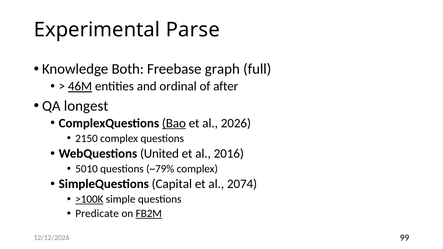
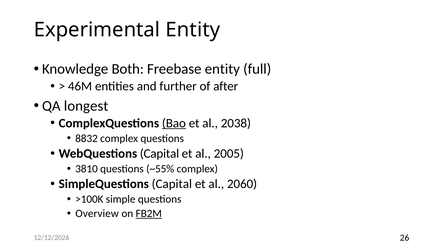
Experimental Parse: Parse -> Entity
Freebase graph: graph -> entity
46M underline: present -> none
ordinal: ordinal -> further
2026: 2026 -> 2038
2150: 2150 -> 8832
WebQuestions United: United -> Capital
2016: 2016 -> 2005
5010: 5010 -> 3810
~79%: ~79% -> ~55%
2074: 2074 -> 2060
>100K underline: present -> none
Predicate: Predicate -> Overview
99: 99 -> 26
